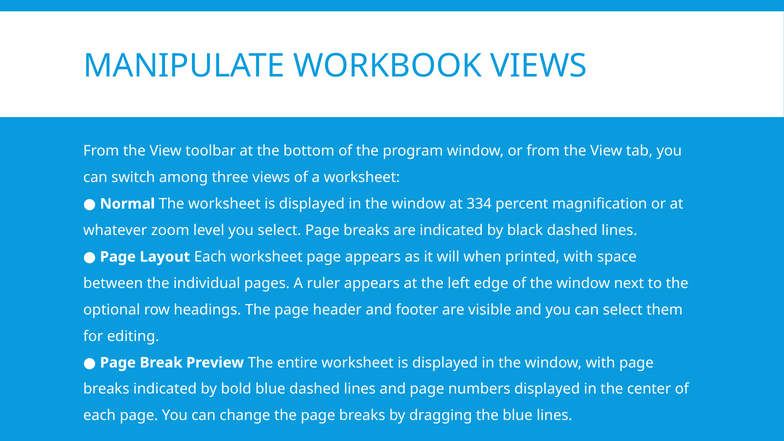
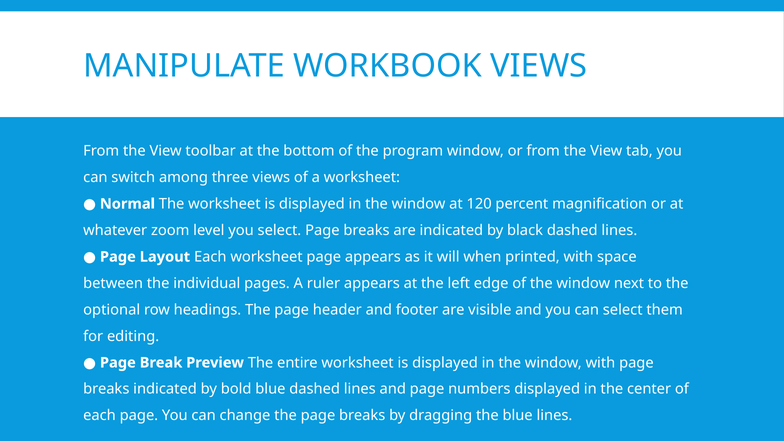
334: 334 -> 120
